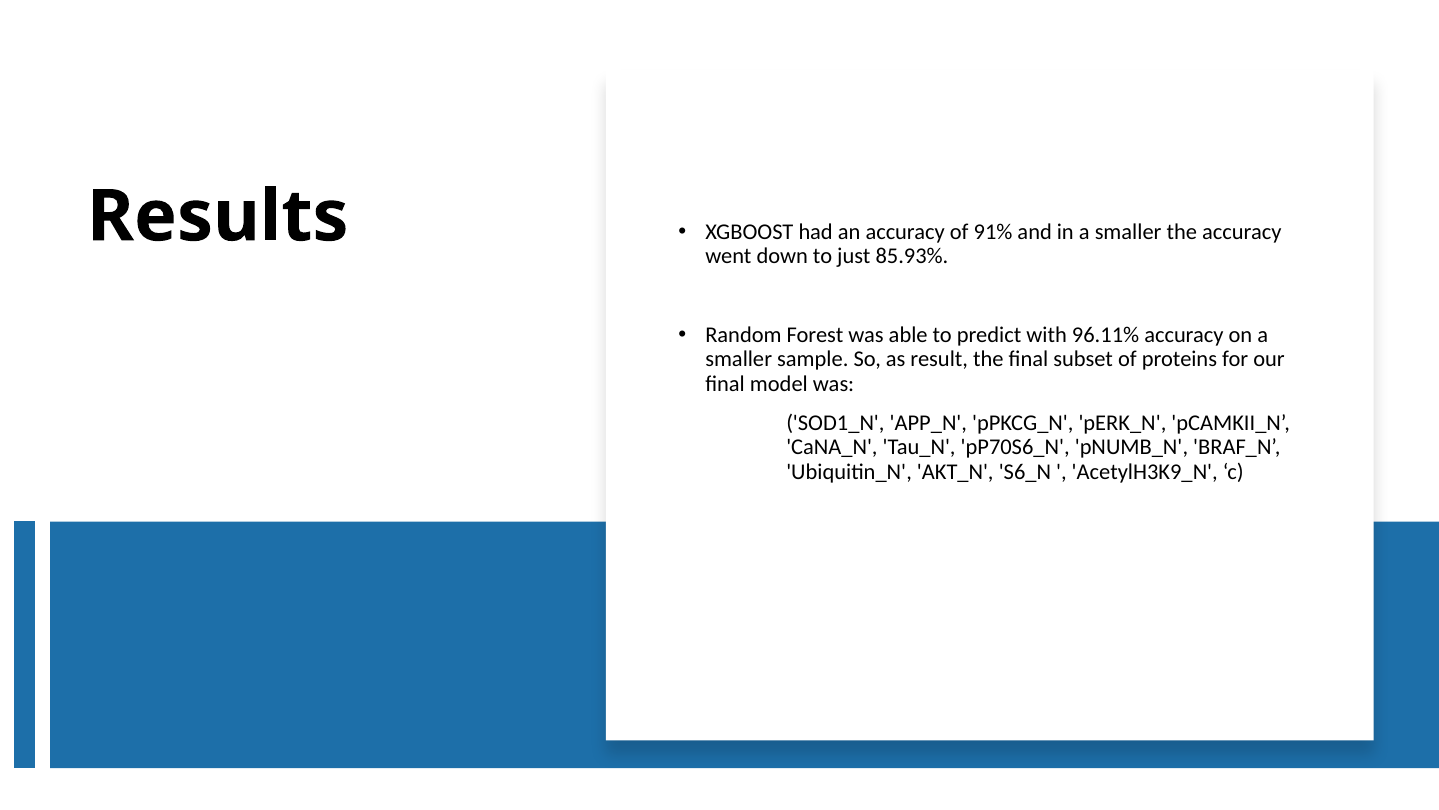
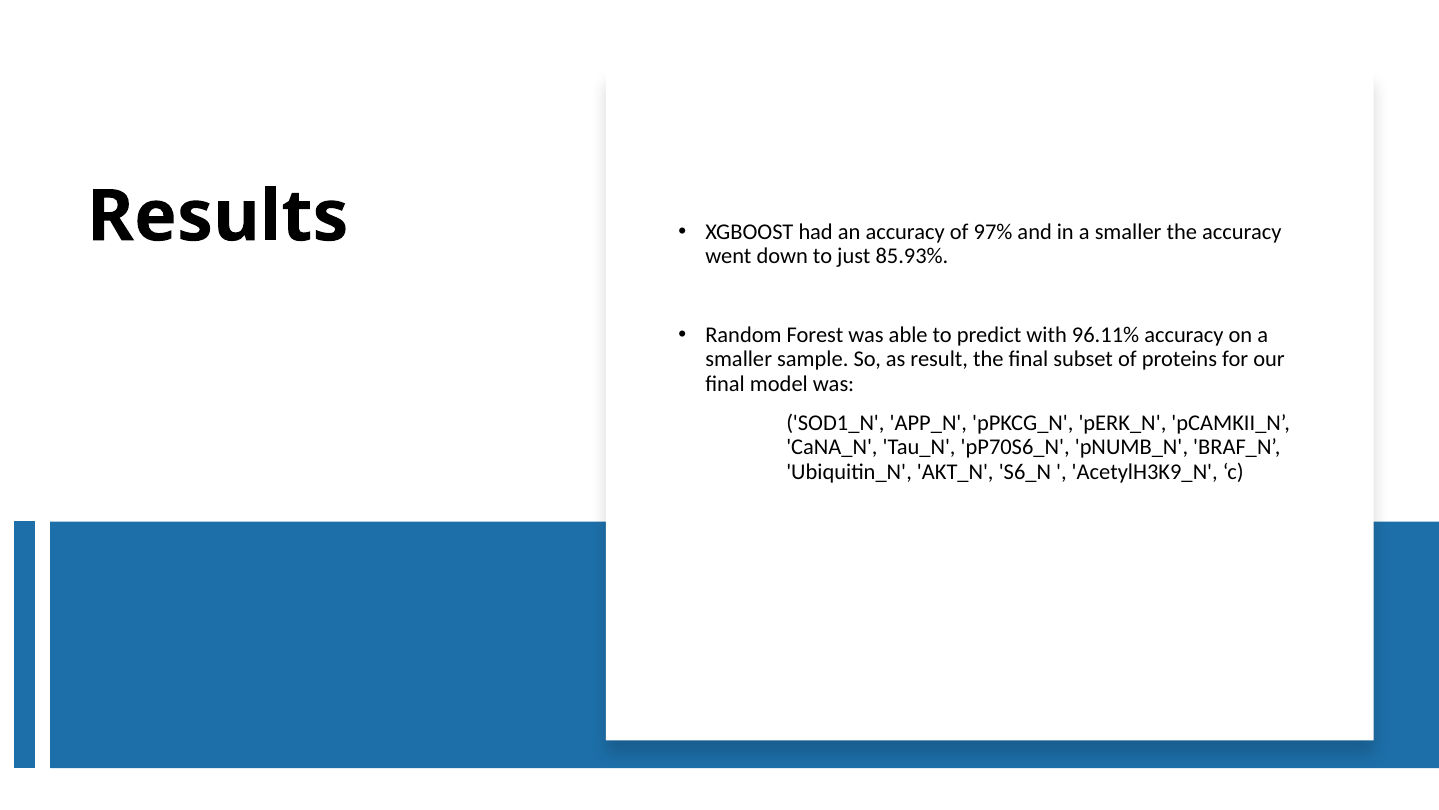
91%: 91% -> 97%
